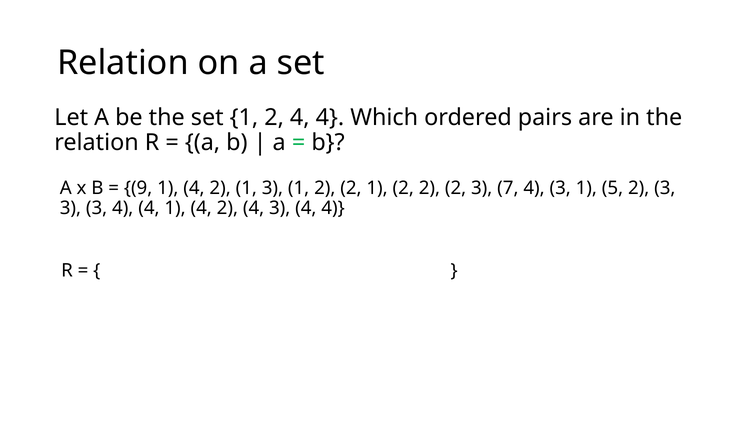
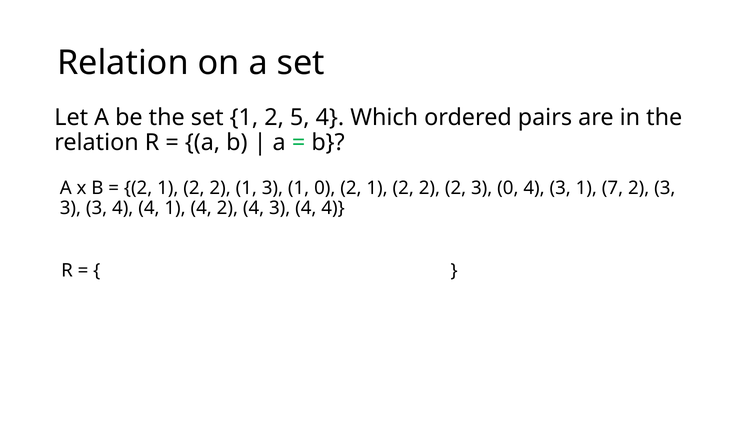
1 2 4: 4 -> 5
9 at (138, 188): 9 -> 2
4 at (194, 188): 4 -> 2
3 1 2: 2 -> 0
3 7: 7 -> 0
5: 5 -> 7
